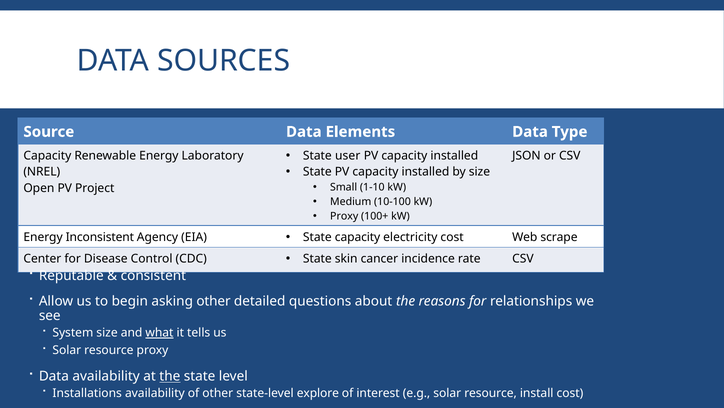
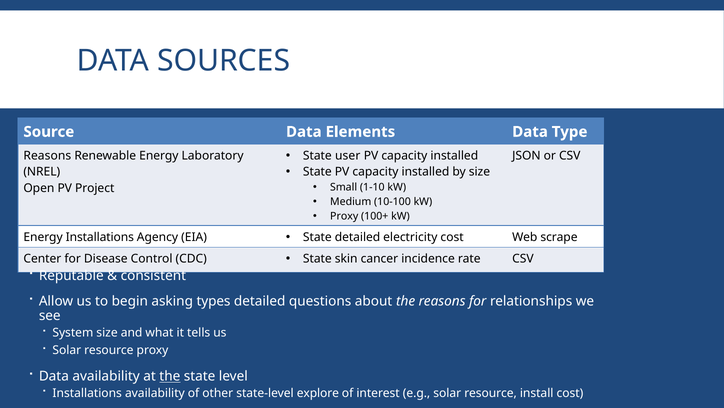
Capacity at (47, 155): Capacity -> Reasons
Energy Inconsistent: Inconsistent -> Installations
State capacity: capacity -> detailed
asking other: other -> types
what underline: present -> none
